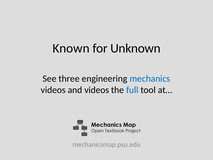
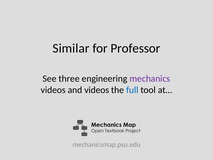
Known: Known -> Similar
Unknown: Unknown -> Professor
mechanics colour: blue -> purple
